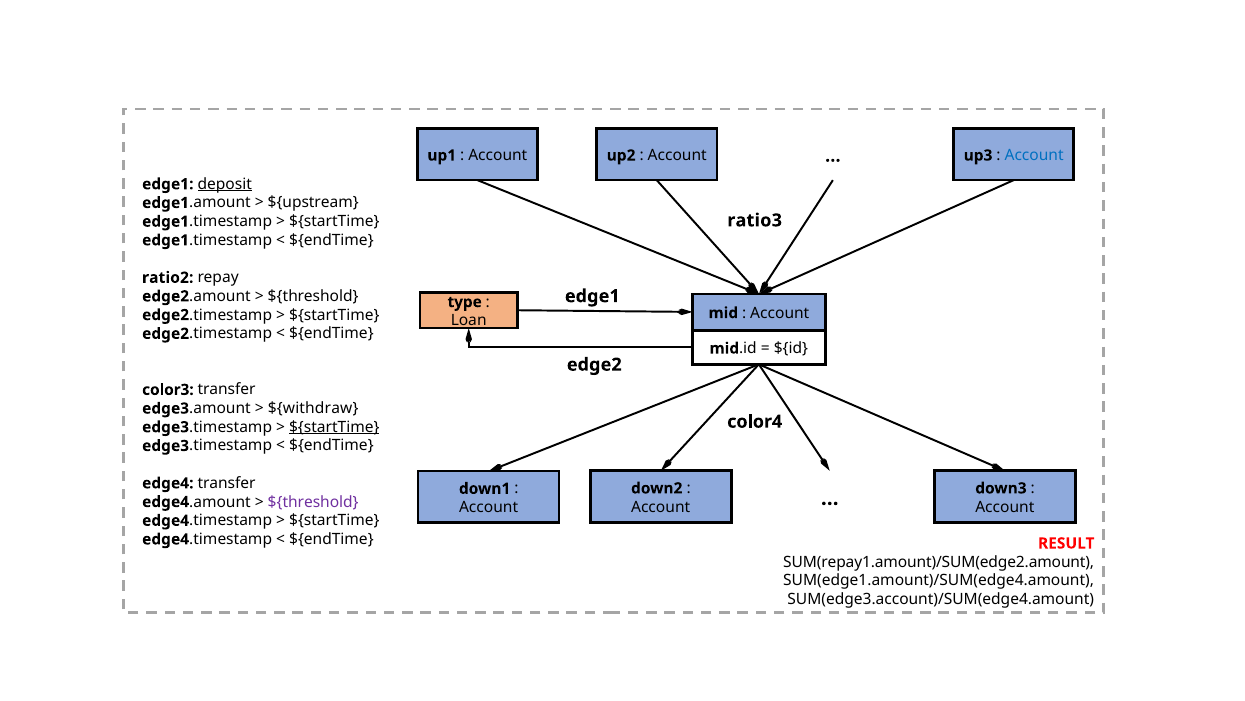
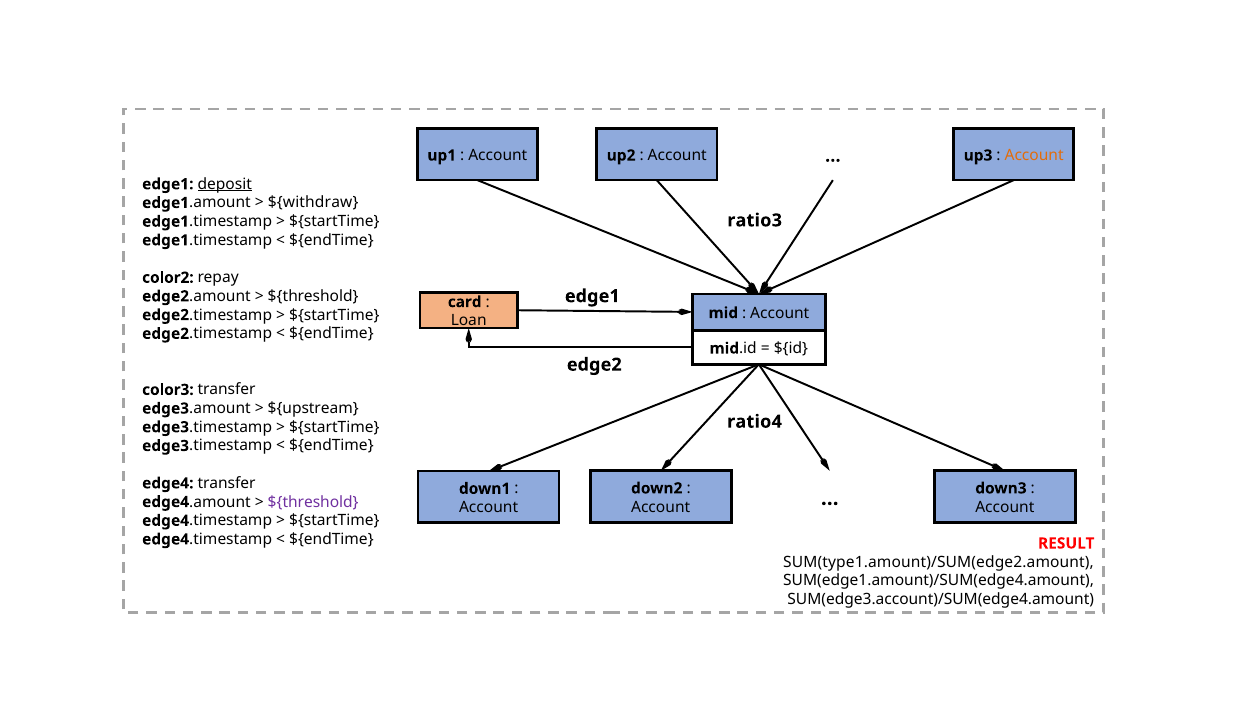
Account at (1034, 155) colour: blue -> orange
${upstream: ${upstream -> ${withdraw
ratio2: ratio2 -> color2
type: type -> card
${withdraw: ${withdraw -> ${upstream
color4: color4 -> ratio4
${startTime at (334, 427) underline: present -> none
SUM(repay1.amount)/SUM(edge2.amount: SUM(repay1.amount)/SUM(edge2.amount -> SUM(type1.amount)/SUM(edge2.amount
